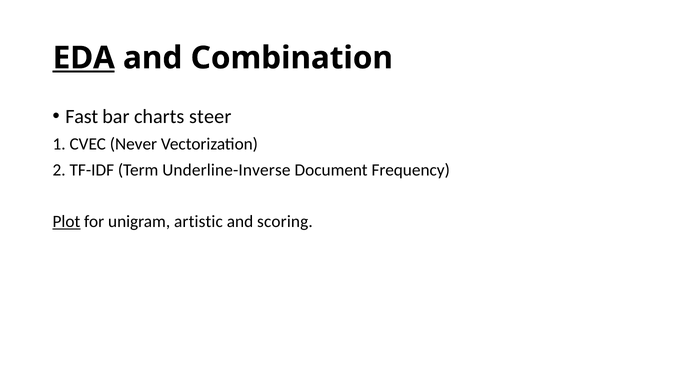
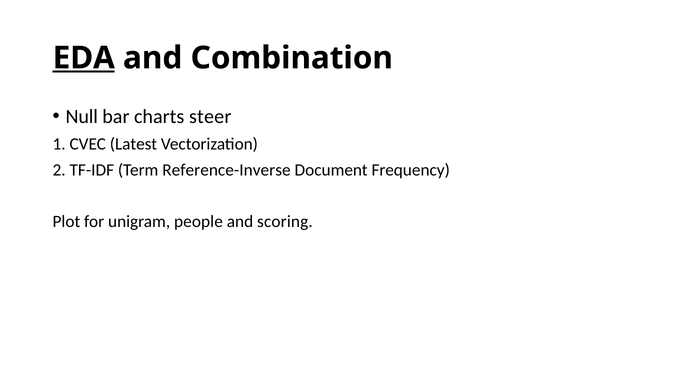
Fast: Fast -> Null
Never: Never -> Latest
Underline-Inverse: Underline-Inverse -> Reference-Inverse
Plot underline: present -> none
artistic: artistic -> people
